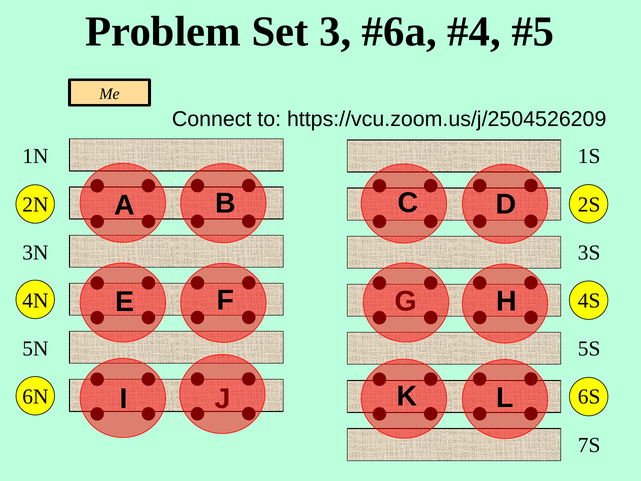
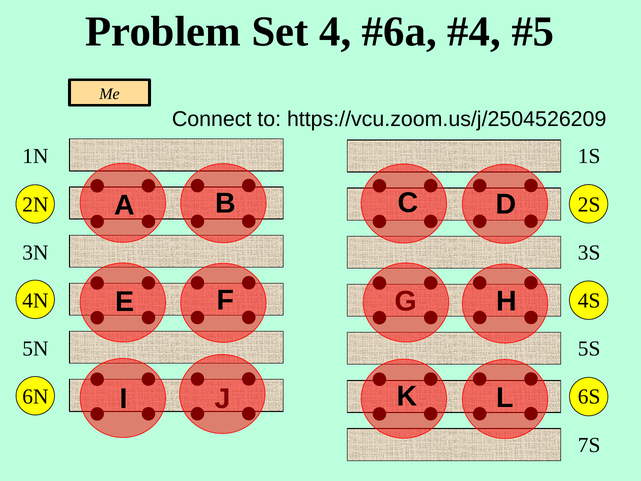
3: 3 -> 4
